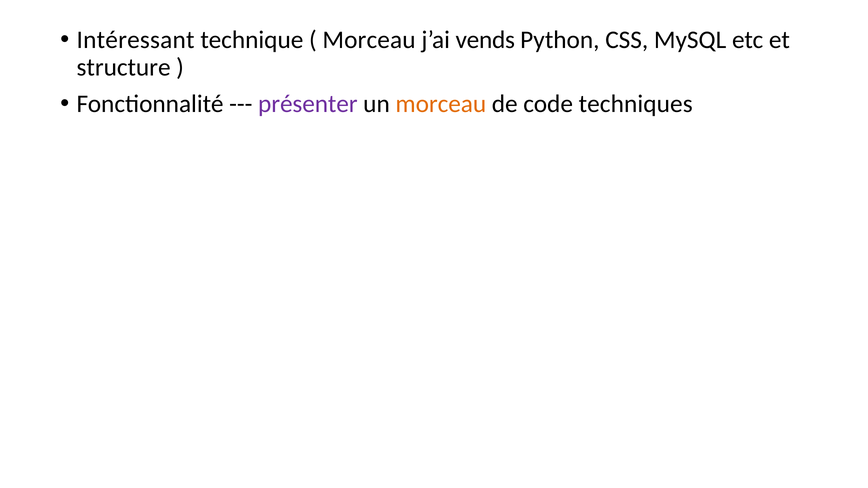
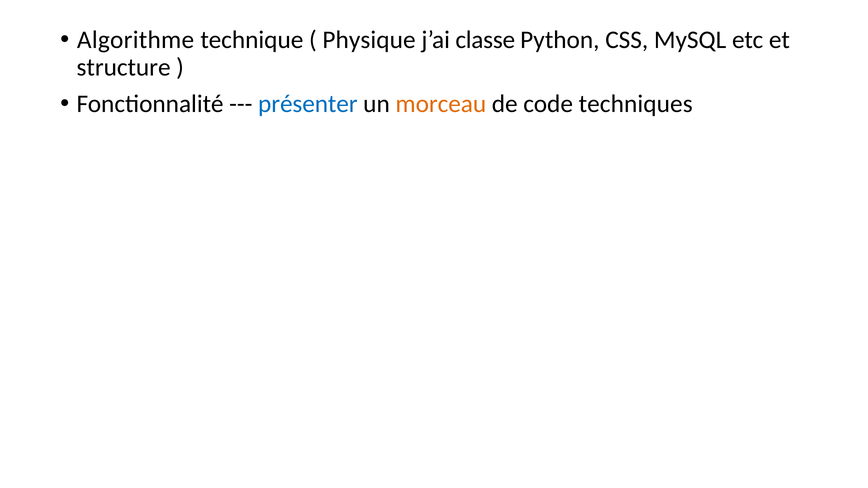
Intéressant: Intéressant -> Algorithme
Morceau at (369, 40): Morceau -> Physique
vends: vends -> classe
présenter colour: purple -> blue
